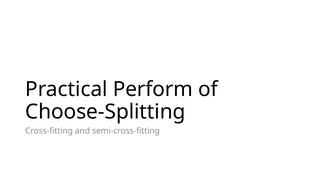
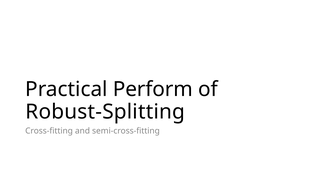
Choose-Splitting: Choose-Splitting -> Robust-Splitting
